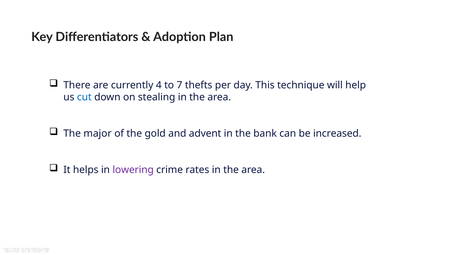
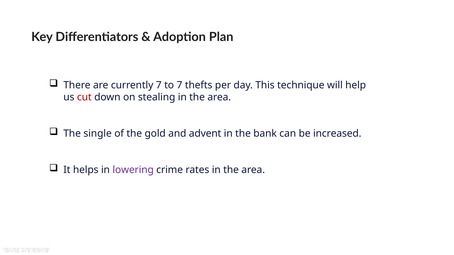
currently 4: 4 -> 7
cut colour: blue -> red
major: major -> single
